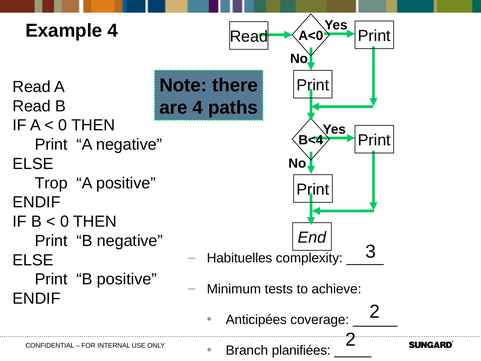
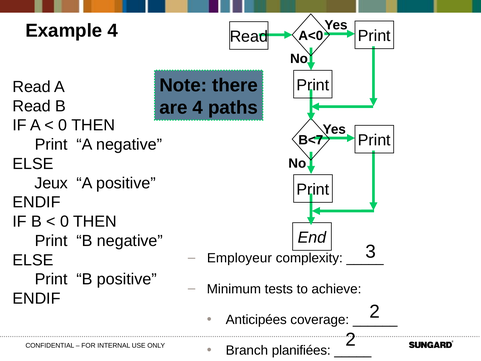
B<4: B<4 -> B<7
Trop: Trop -> Jeux
Habituelles: Habituelles -> Employeur
